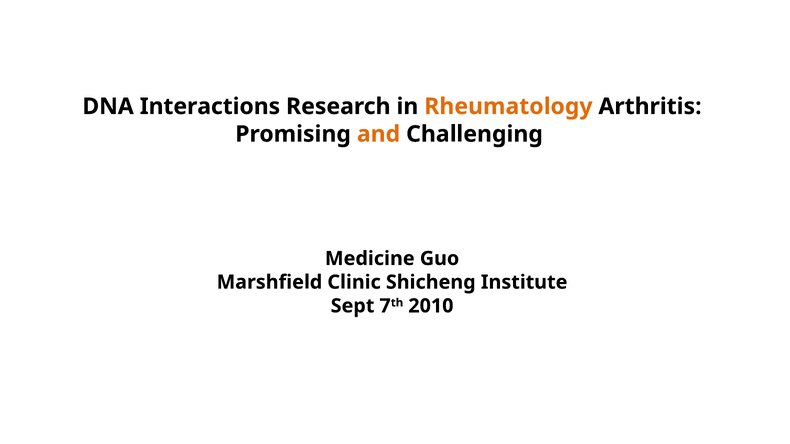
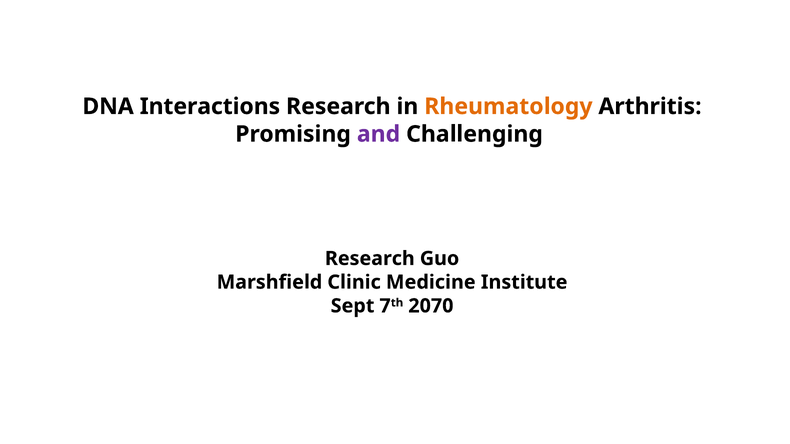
and colour: orange -> purple
Medicine at (370, 259): Medicine -> Research
Shicheng: Shicheng -> Medicine
2010: 2010 -> 2070
